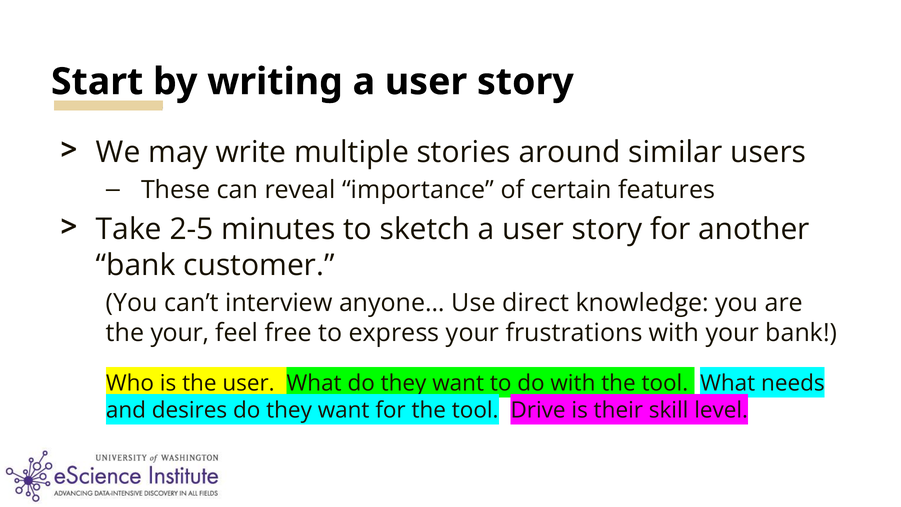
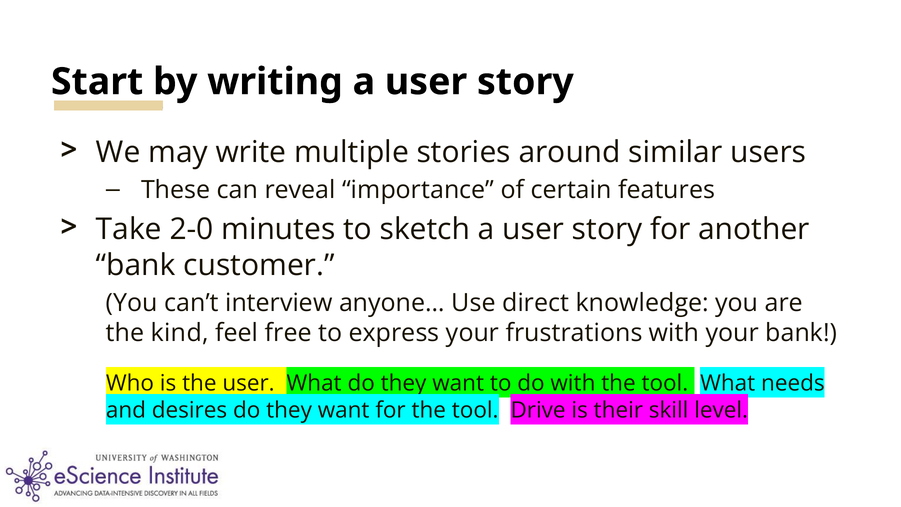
2-5: 2-5 -> 2-0
the your: your -> kind
